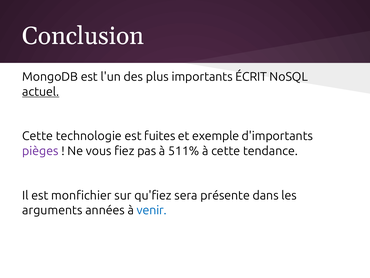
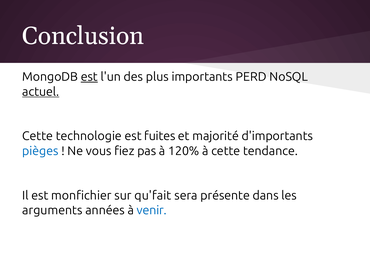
est at (89, 77) underline: none -> present
ÉCRIT: ÉCRIT -> PERD
exemple: exemple -> majorité
pièges colour: purple -> blue
511%: 511% -> 120%
qu'fiez: qu'fiez -> qu'fait
